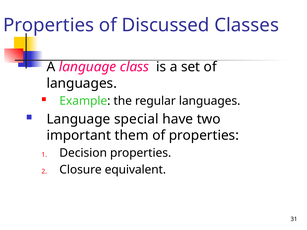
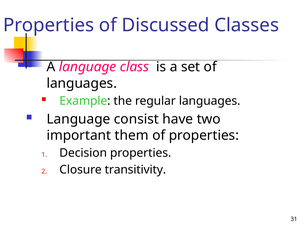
special: special -> consist
equivalent: equivalent -> transitivity
